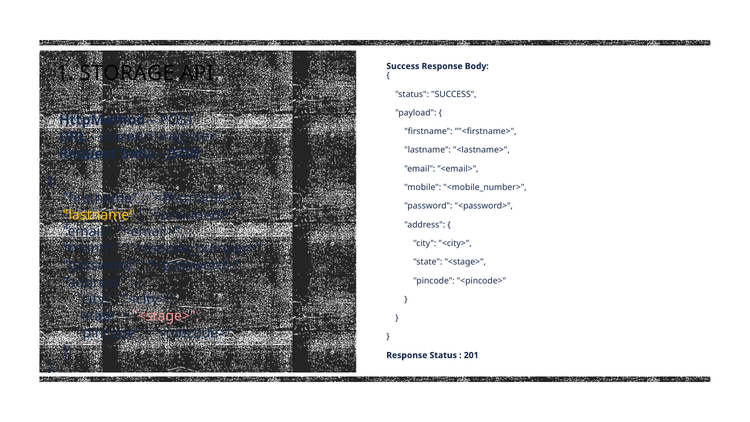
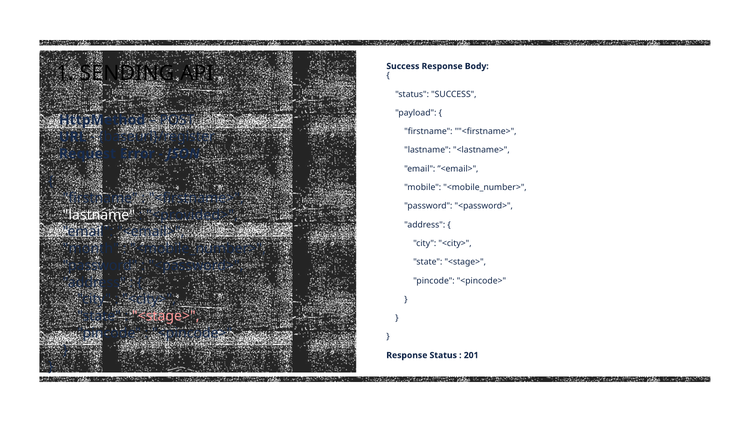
STORAGE: STORAGE -> SENDING
India: India -> Error
lastname at (99, 215) colour: yellow -> white
